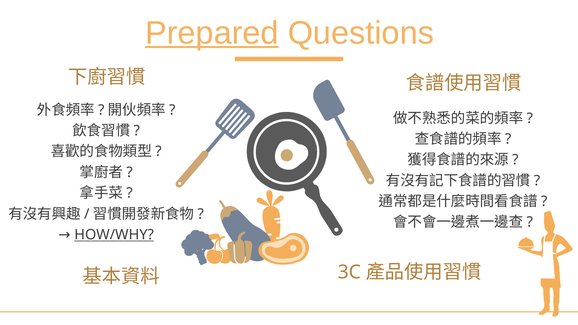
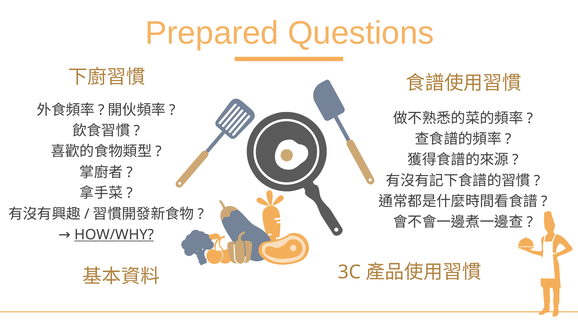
Prepared underline: present -> none
